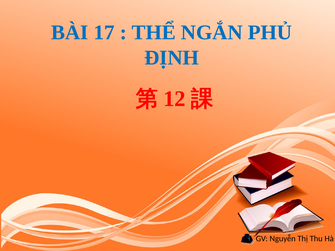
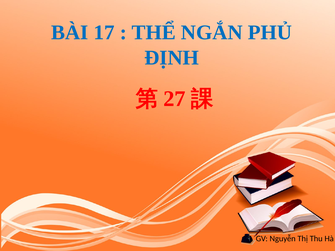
12: 12 -> 27
